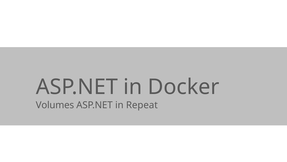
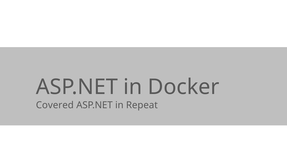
Volumes: Volumes -> Covered
